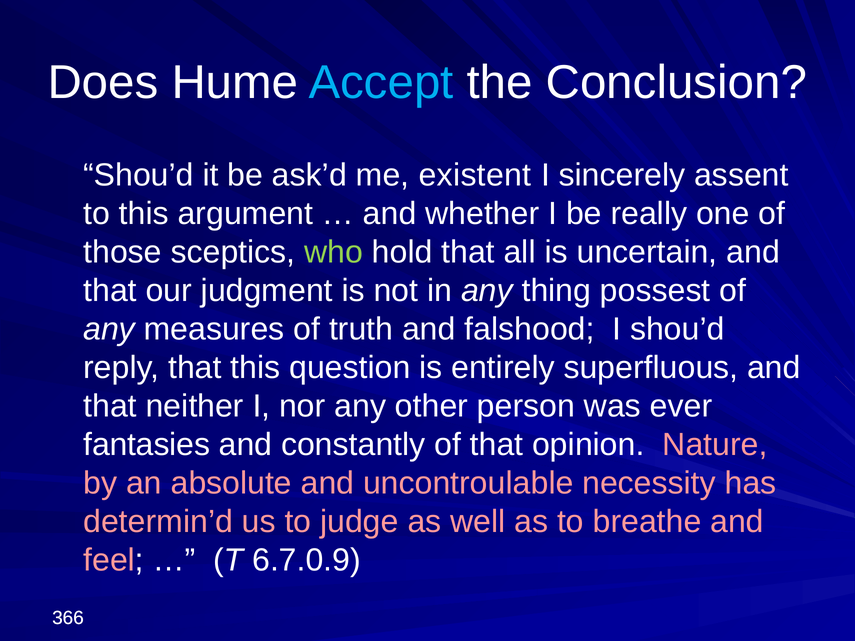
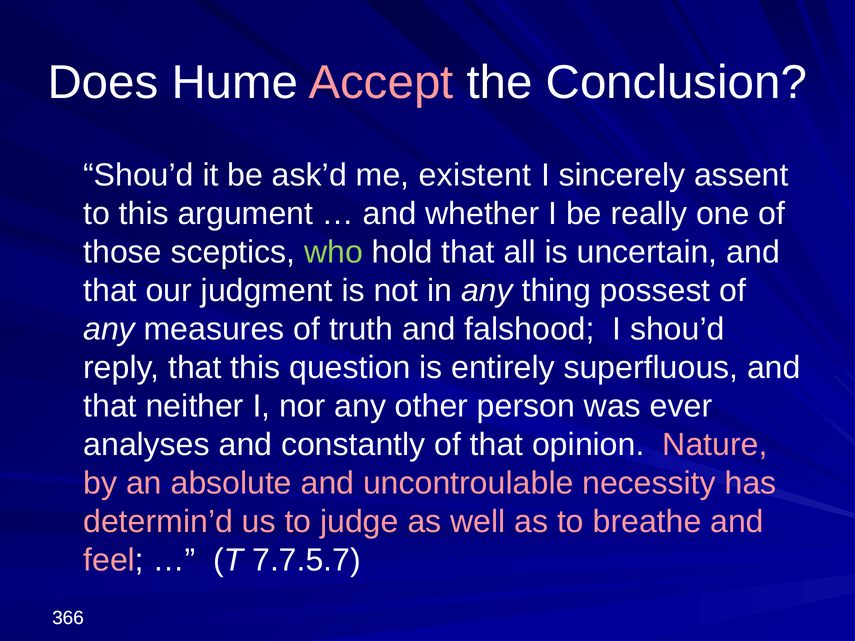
Accept colour: light blue -> pink
fantasies: fantasies -> analyses
6.7.0.9: 6.7.0.9 -> 7.7.5.7
